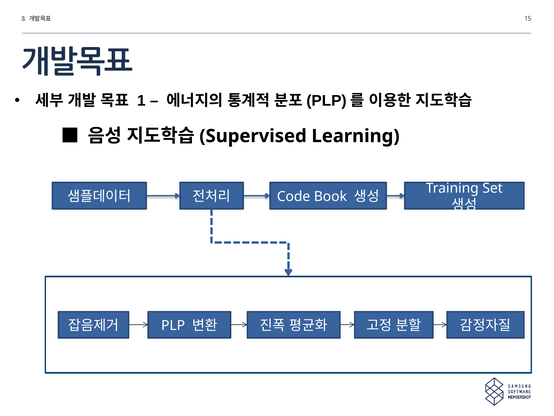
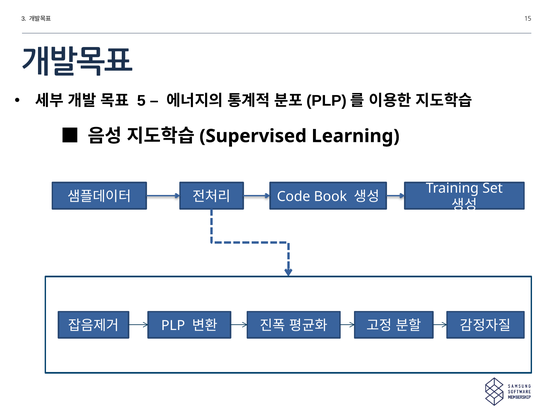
1: 1 -> 5
